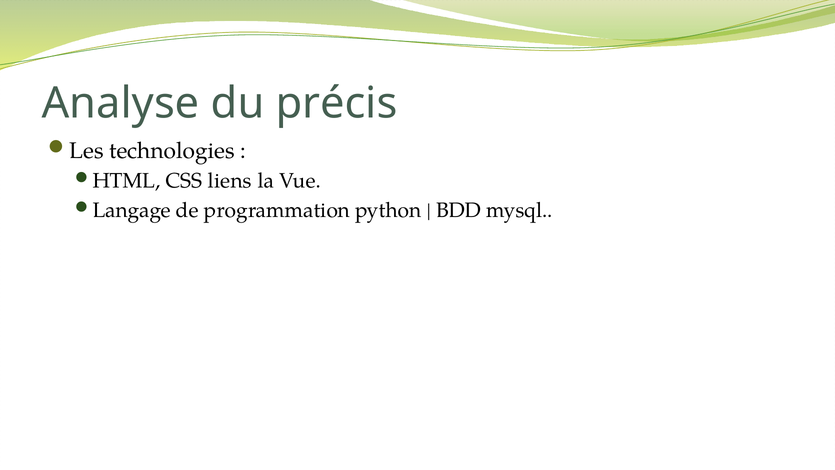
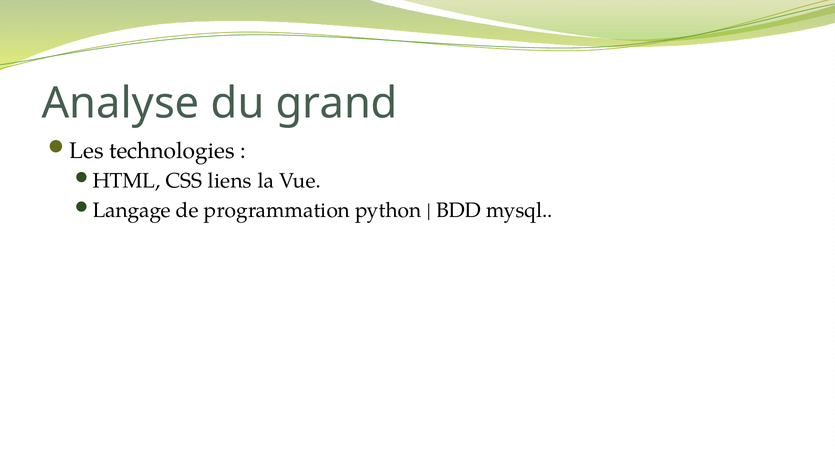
précis: précis -> grand
